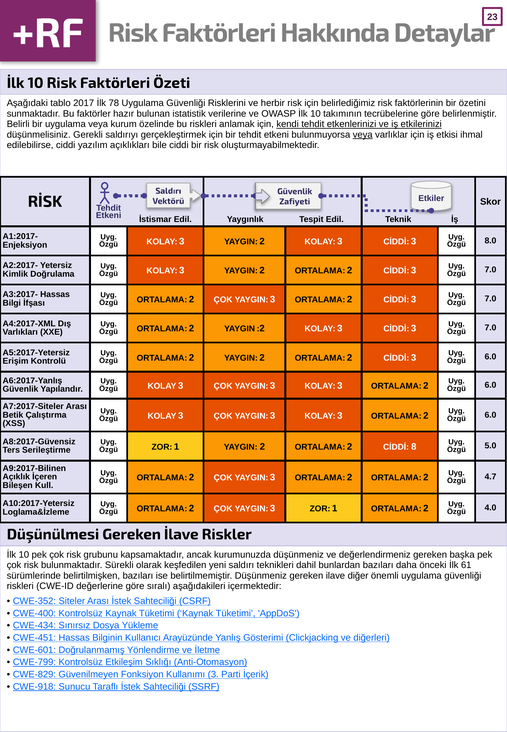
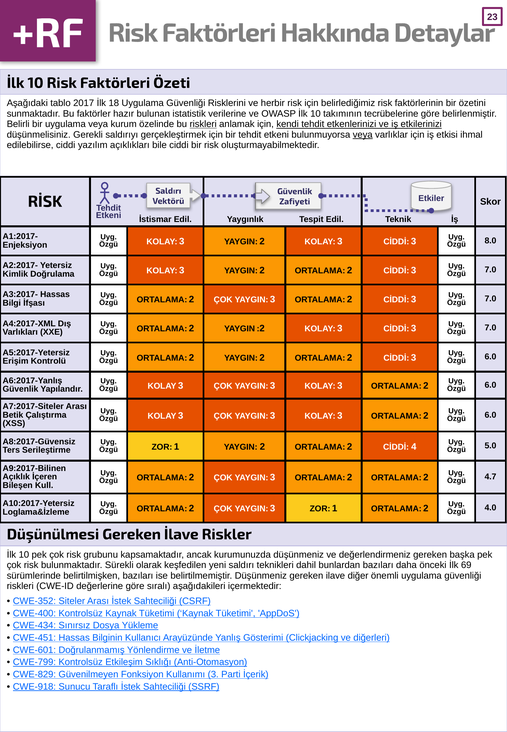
78: 78 -> 18
riskleri at (203, 124) underline: none -> present
8: 8 -> 4
61: 61 -> 69
